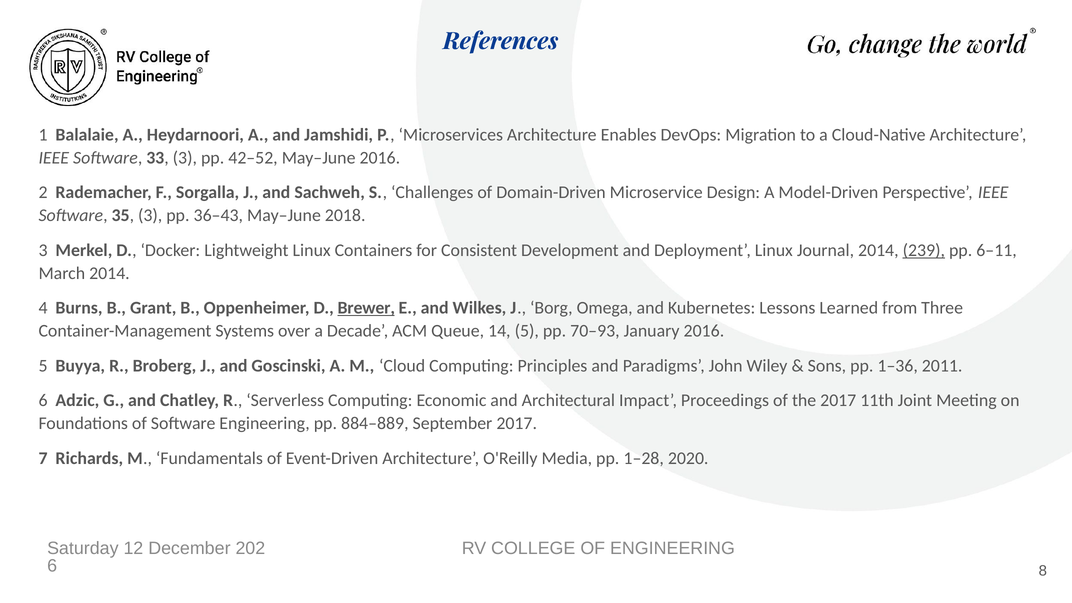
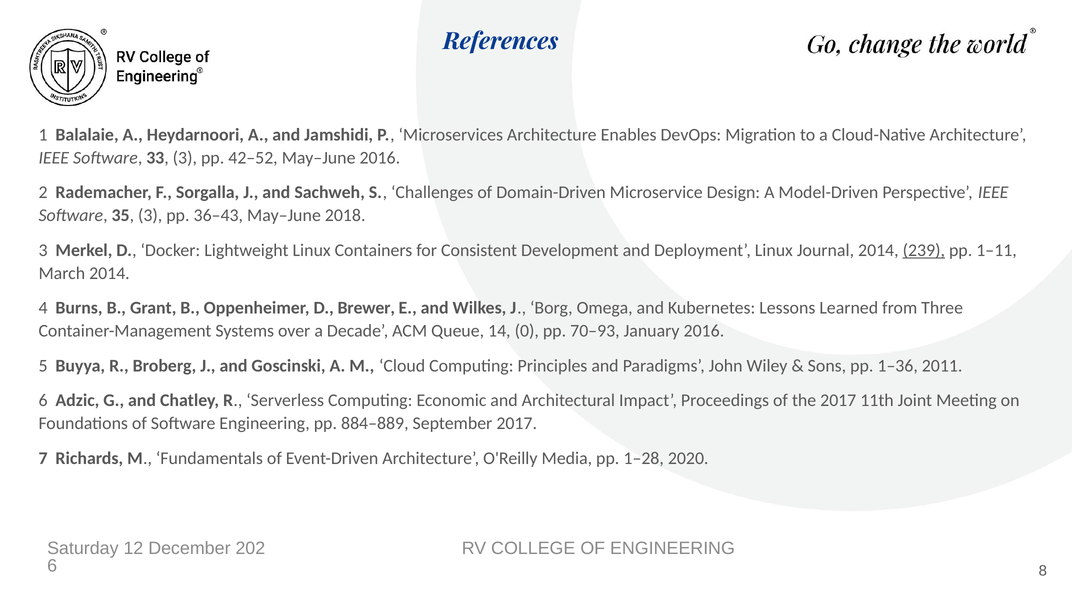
6–11: 6–11 -> 1–11
Brewer underline: present -> none
14 5: 5 -> 0
